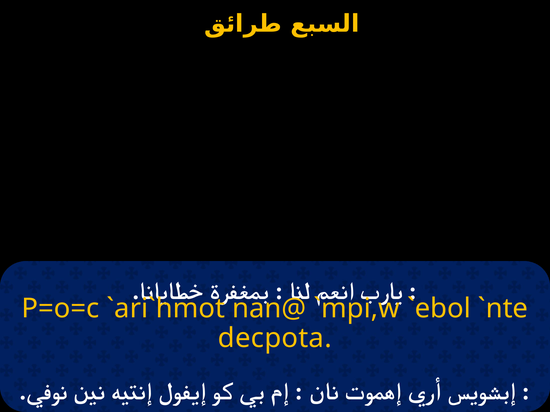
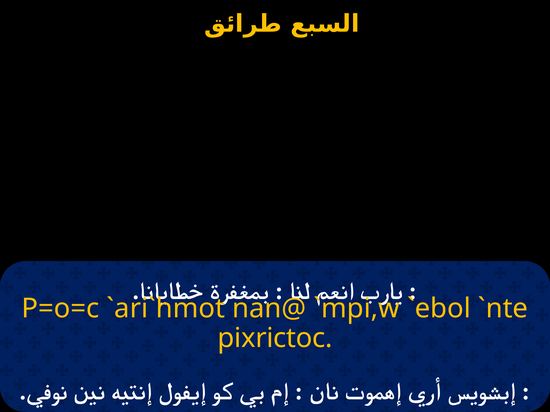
decpota: decpota -> pixrictoc
